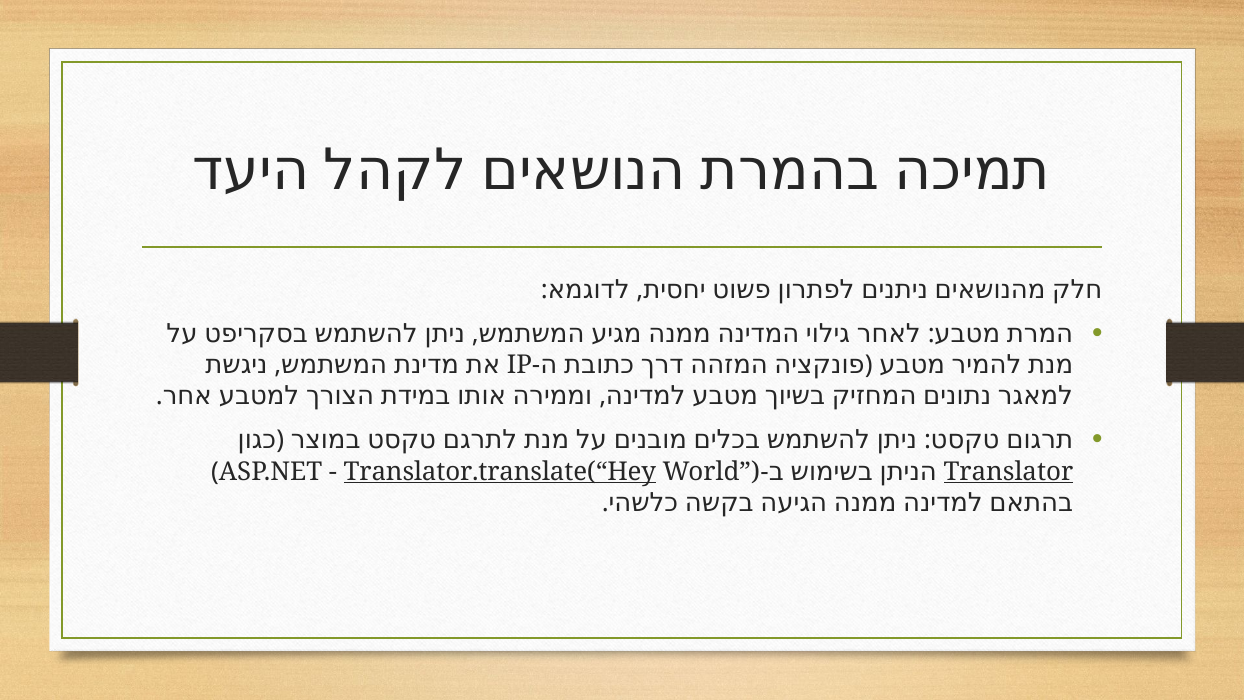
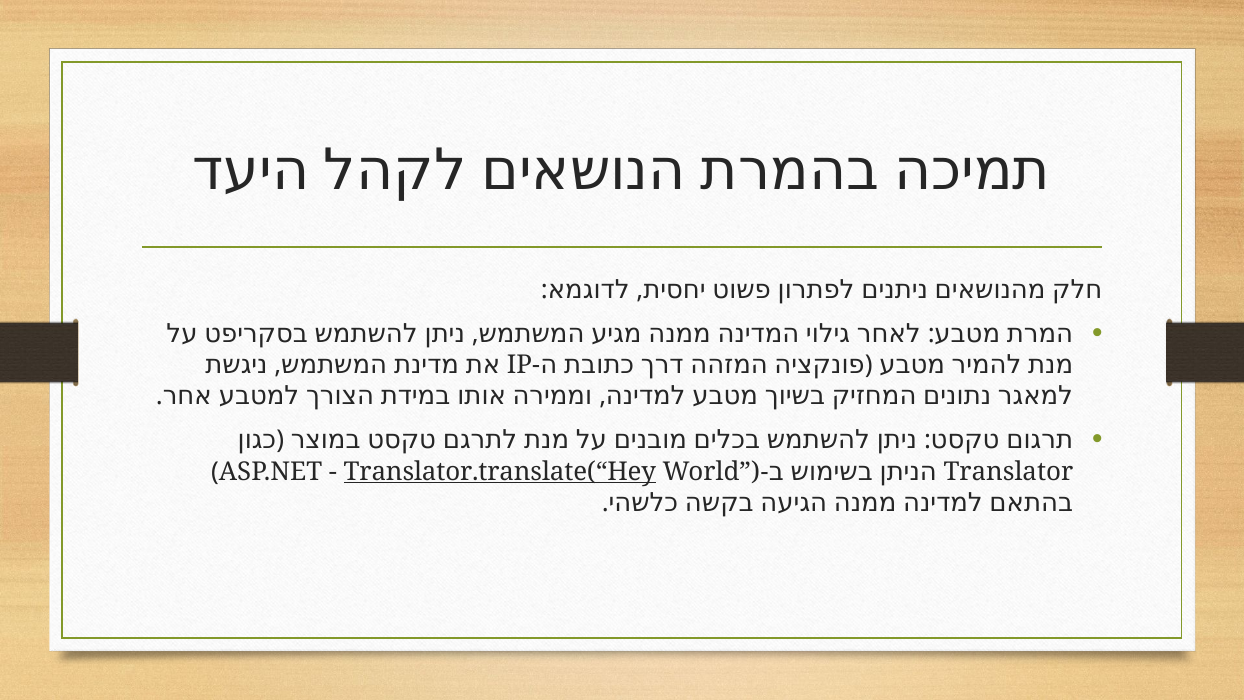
Translator underline: present -> none
